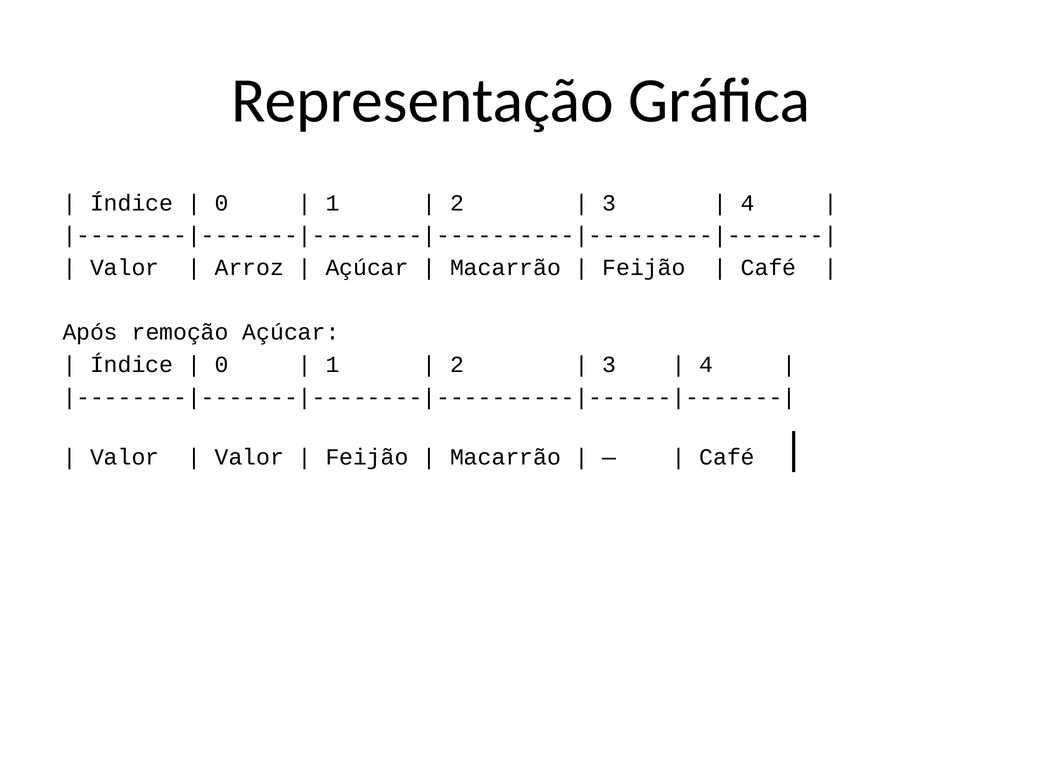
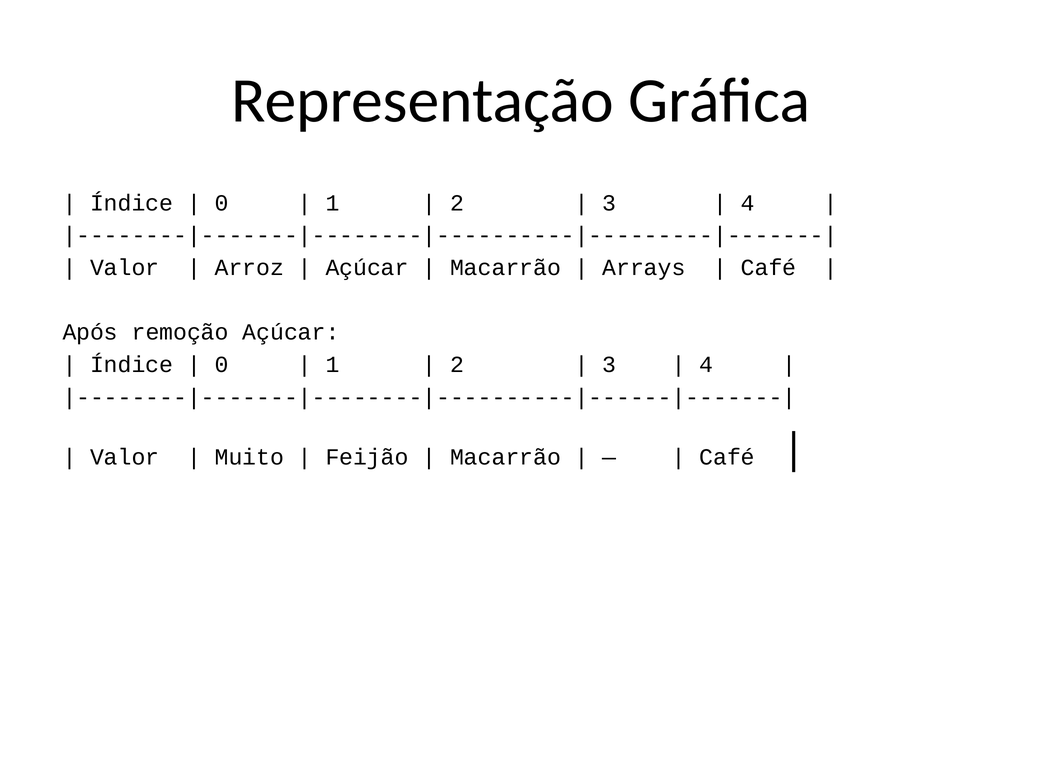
Feijão at (644, 268): Feijão -> Arrays
Valor at (249, 457): Valor -> Muito
